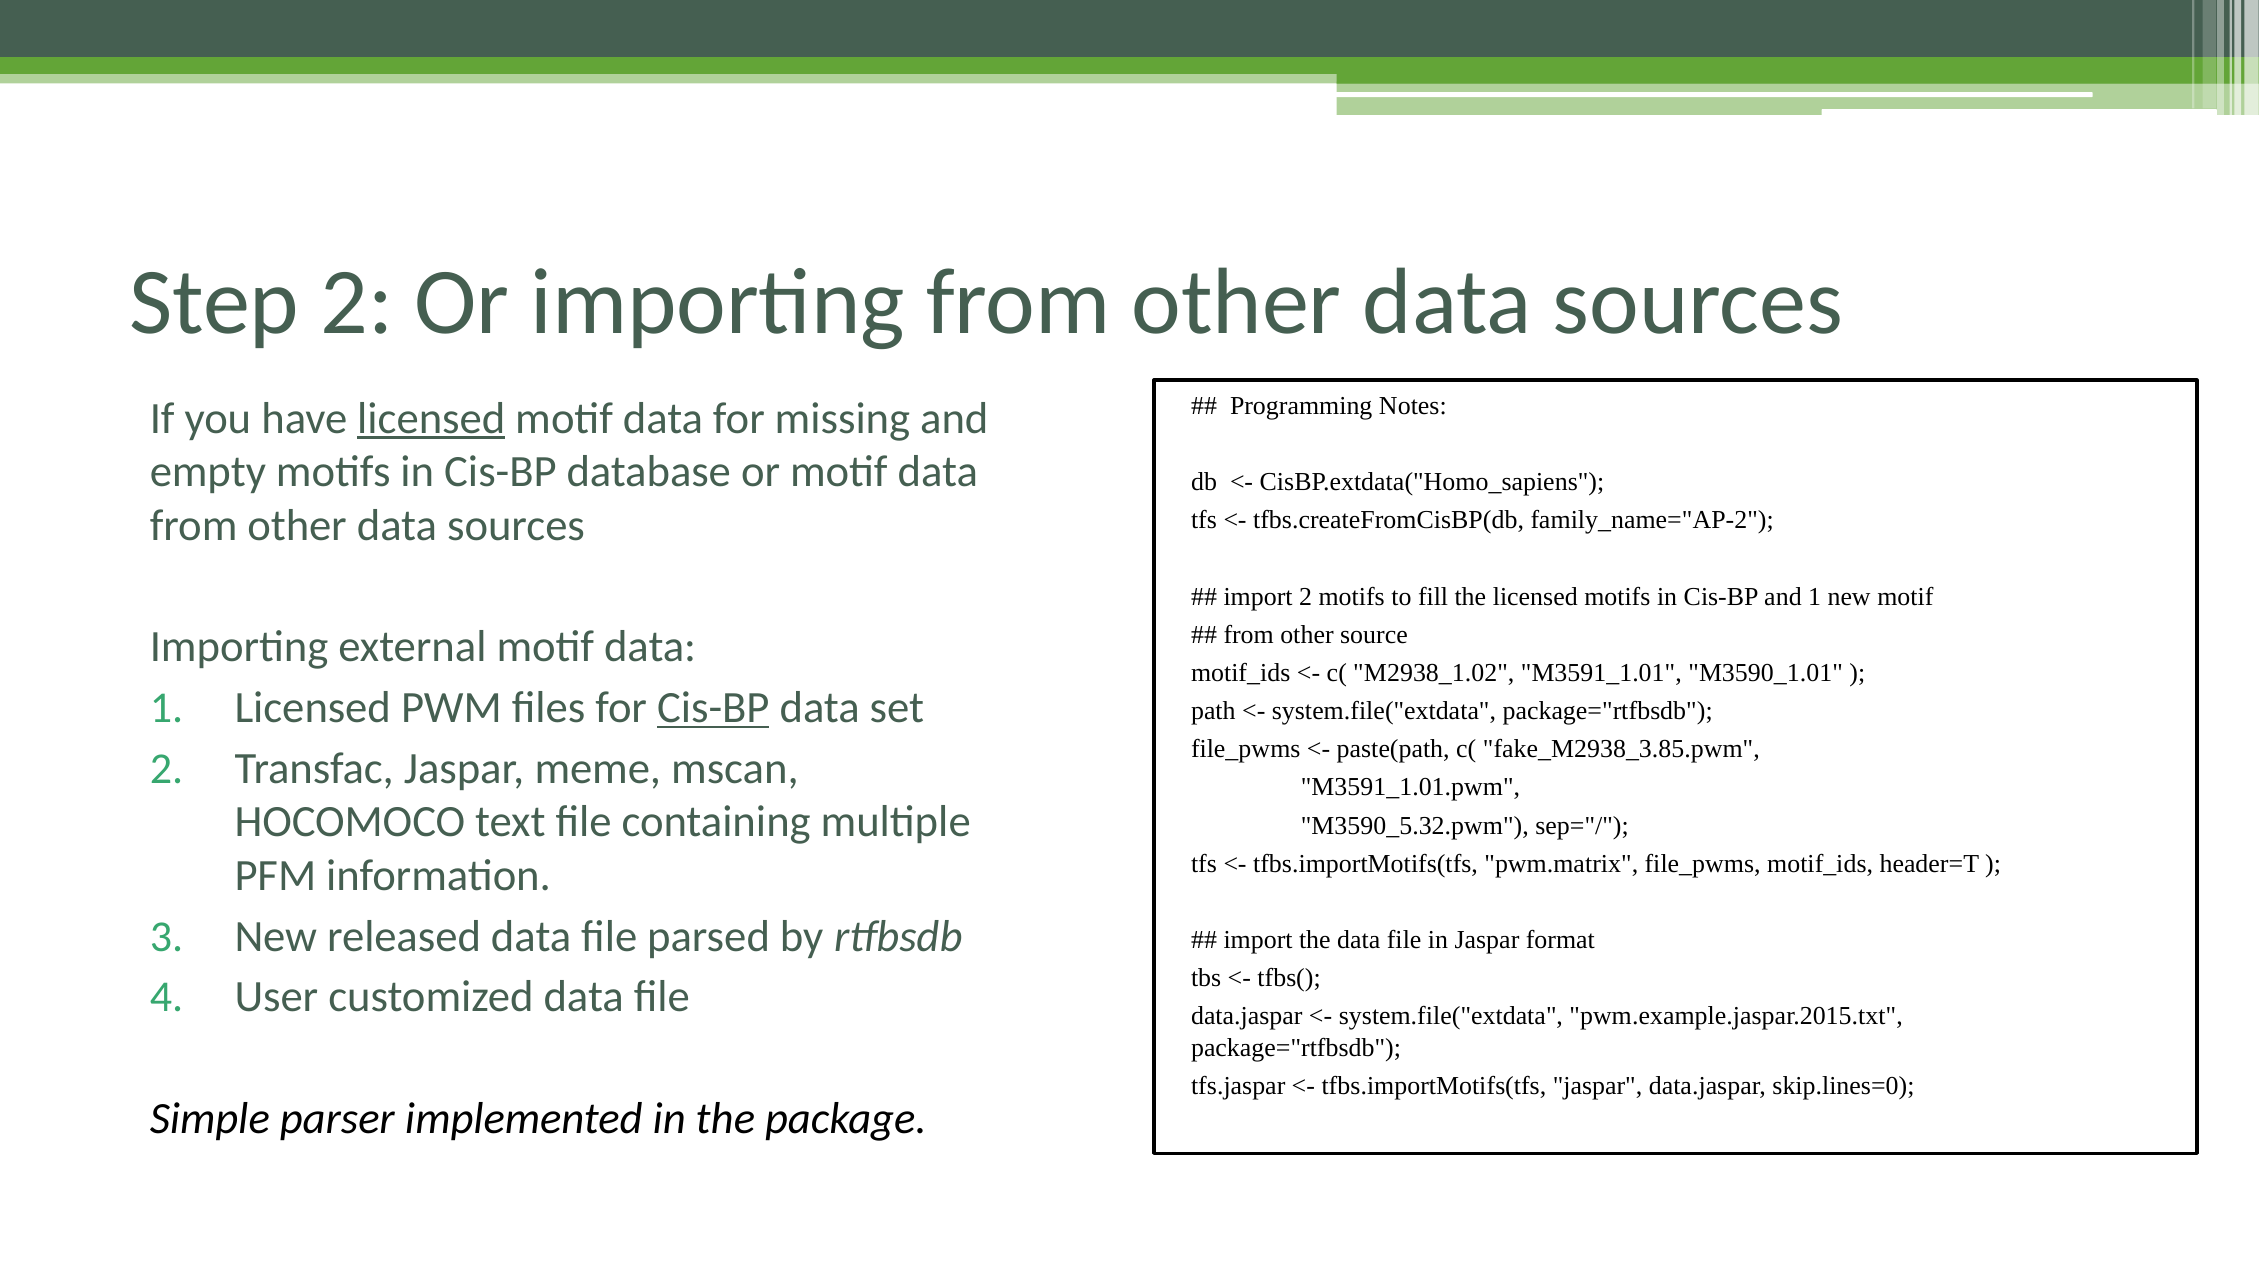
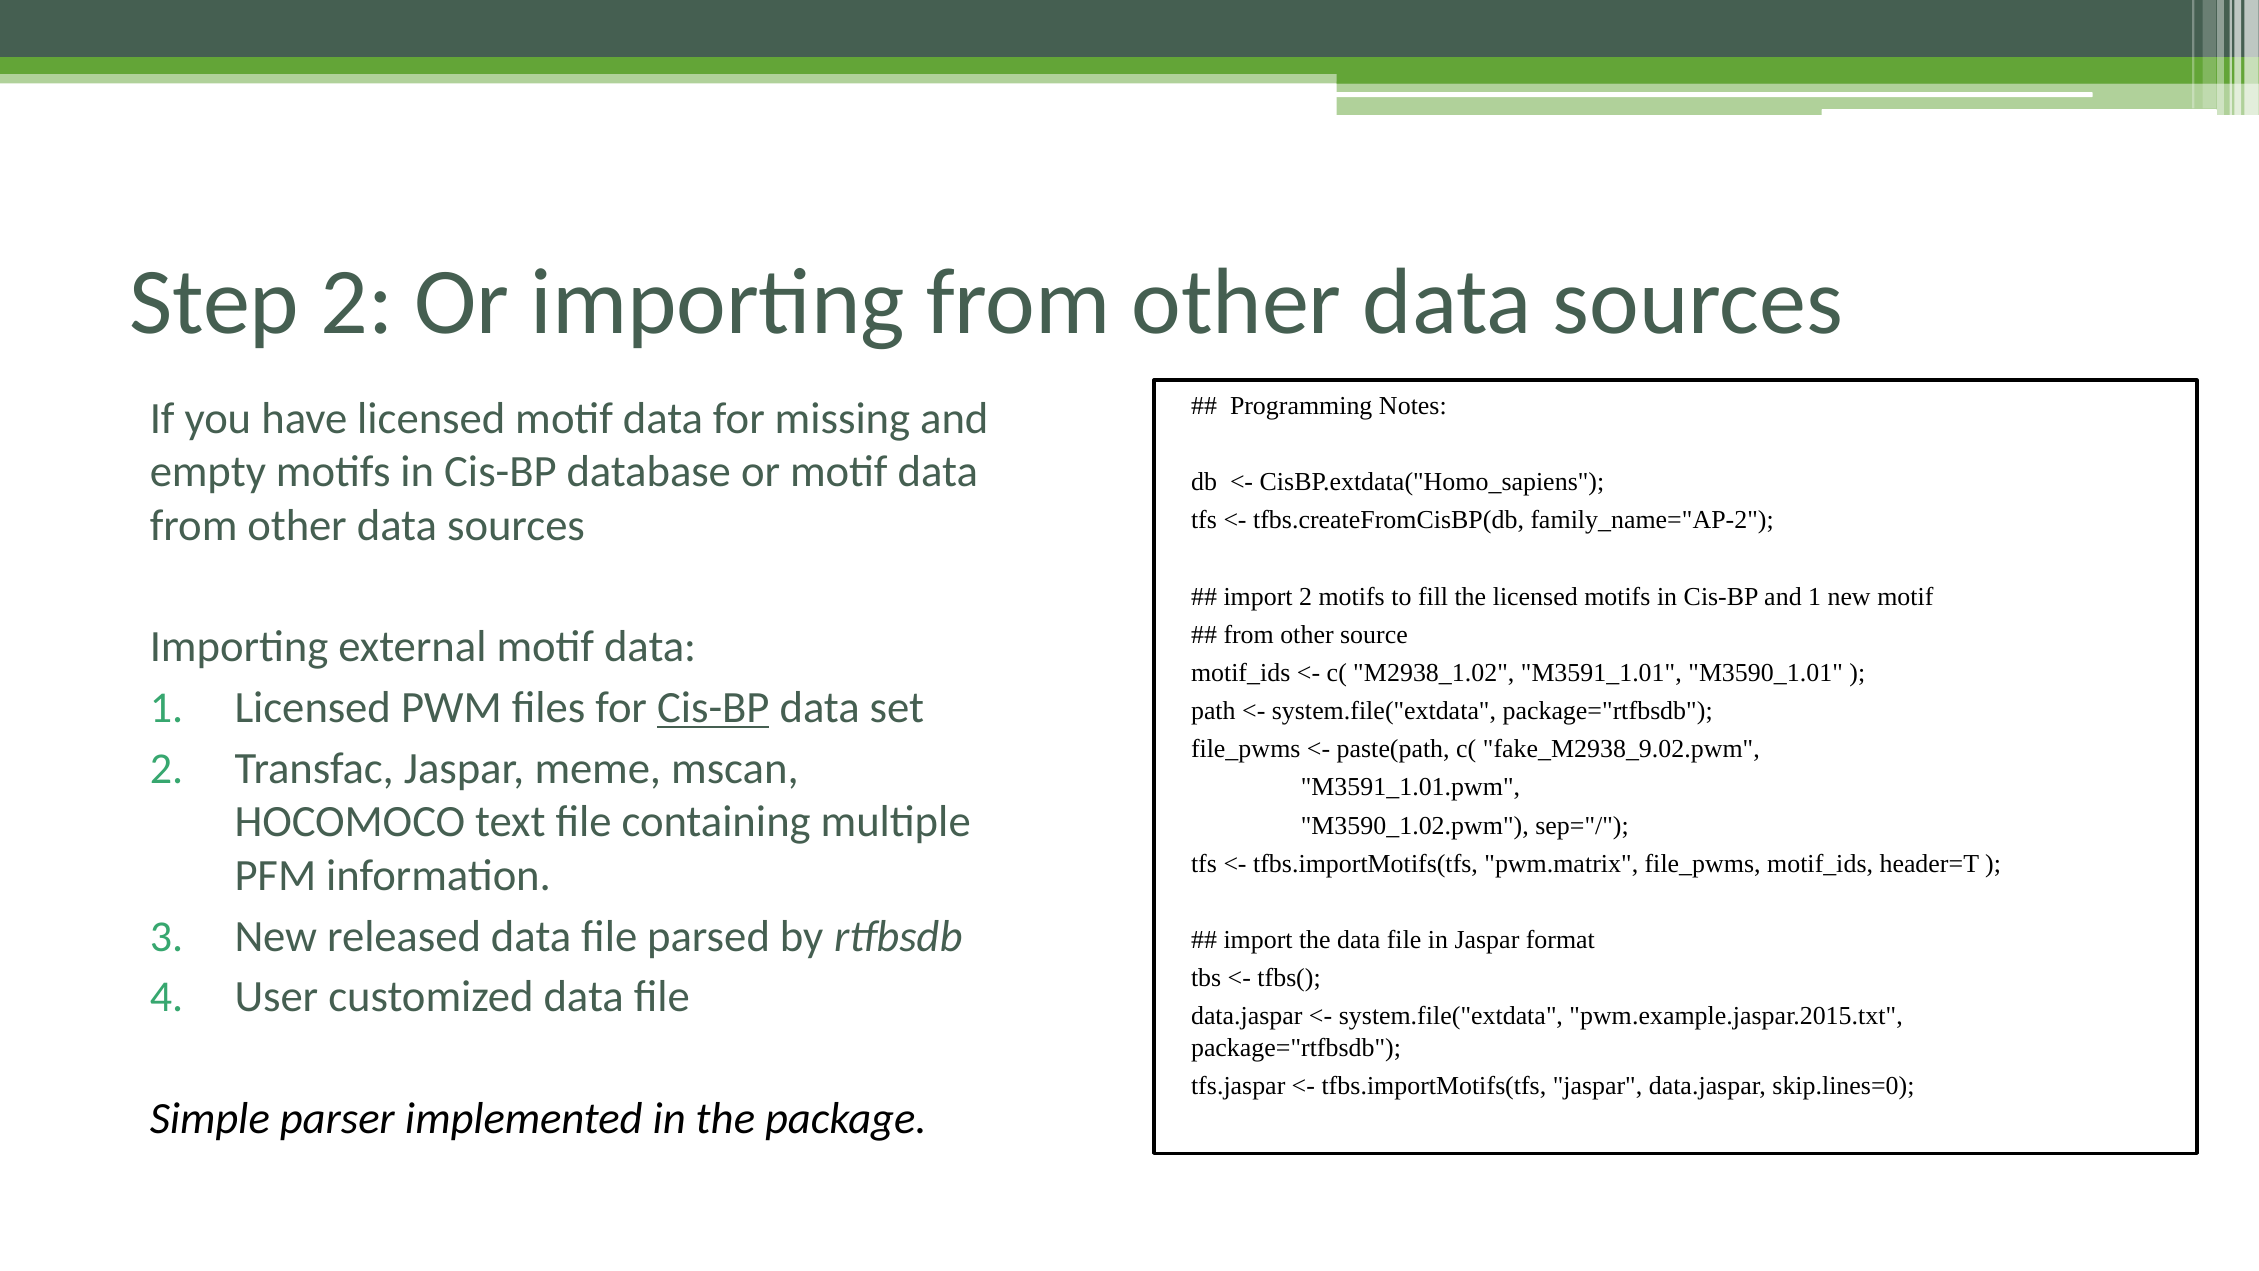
licensed at (431, 418) underline: present -> none
fake_M2938_3.85.pwm: fake_M2938_3.85.pwm -> fake_M2938_9.02.pwm
M3590_5.32.pwm: M3590_5.32.pwm -> M3590_1.02.pwm
